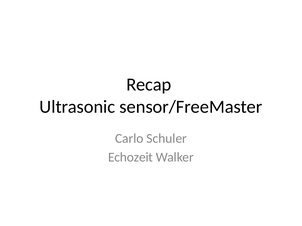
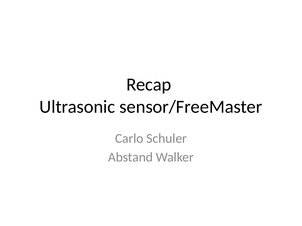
Echozeit: Echozeit -> Abstand
